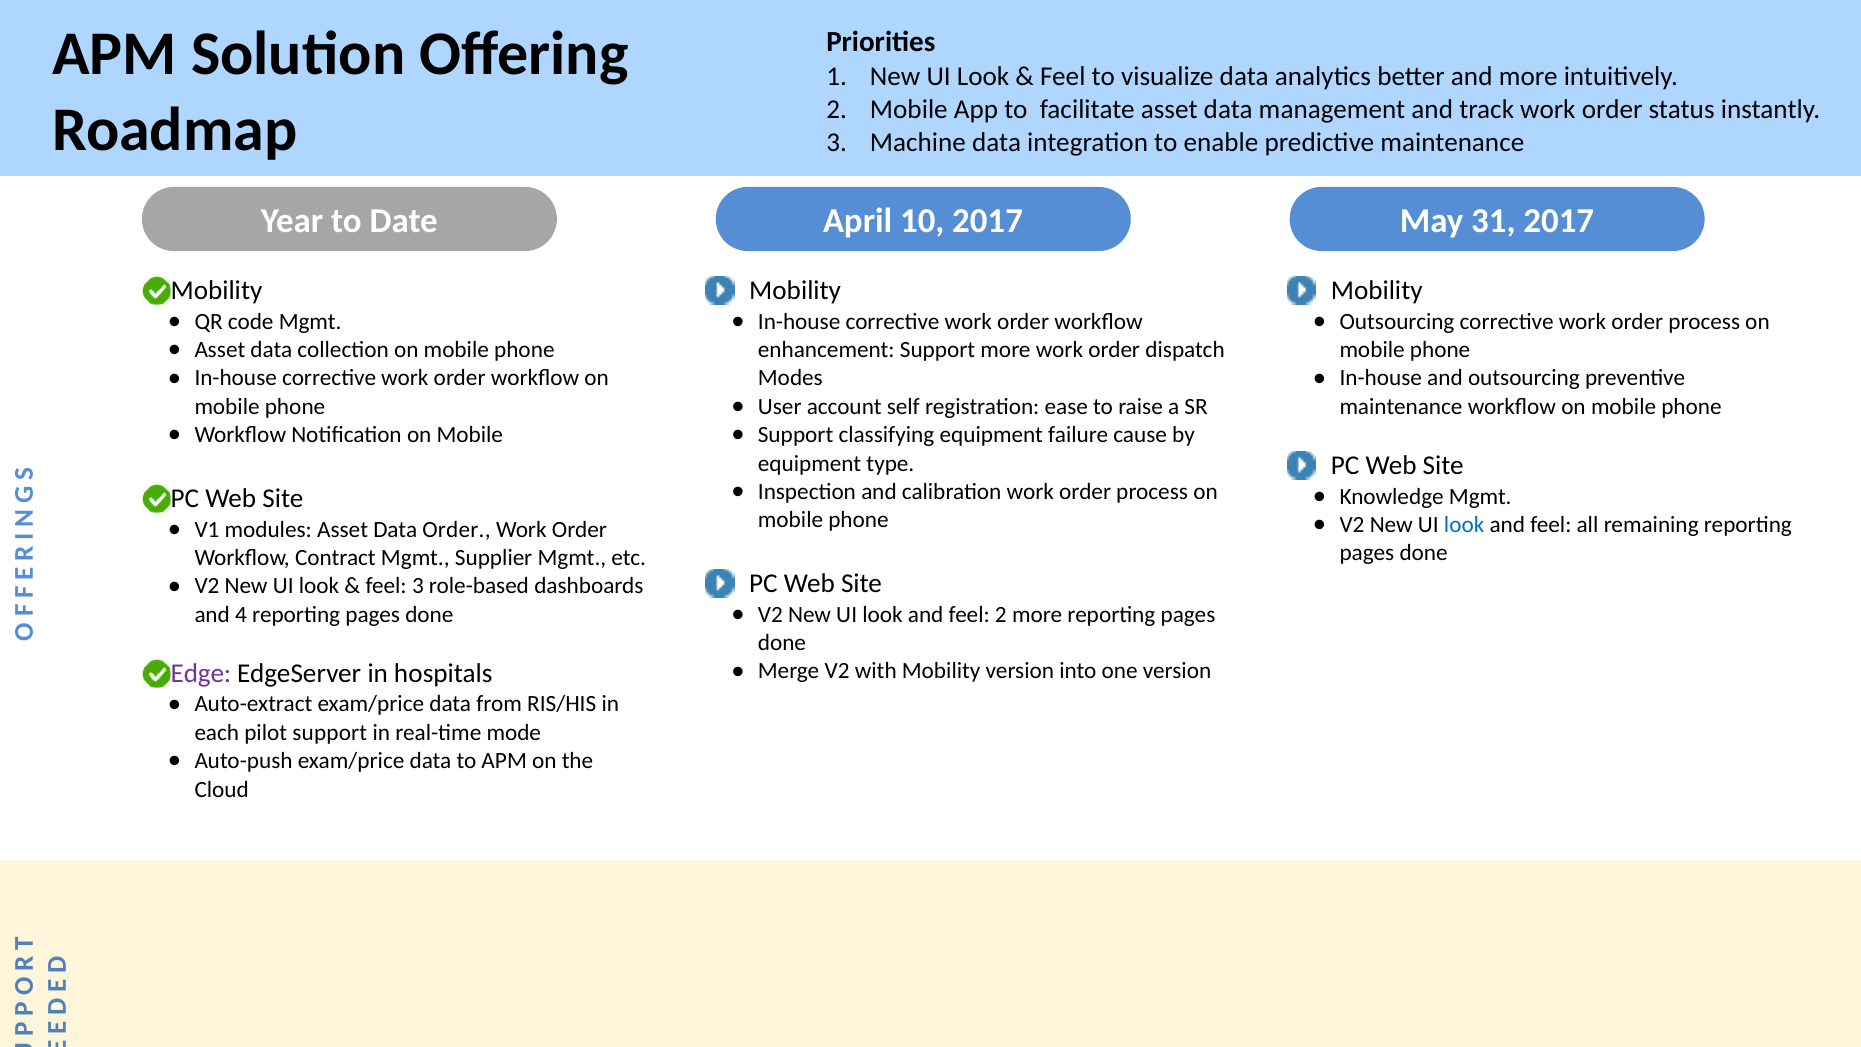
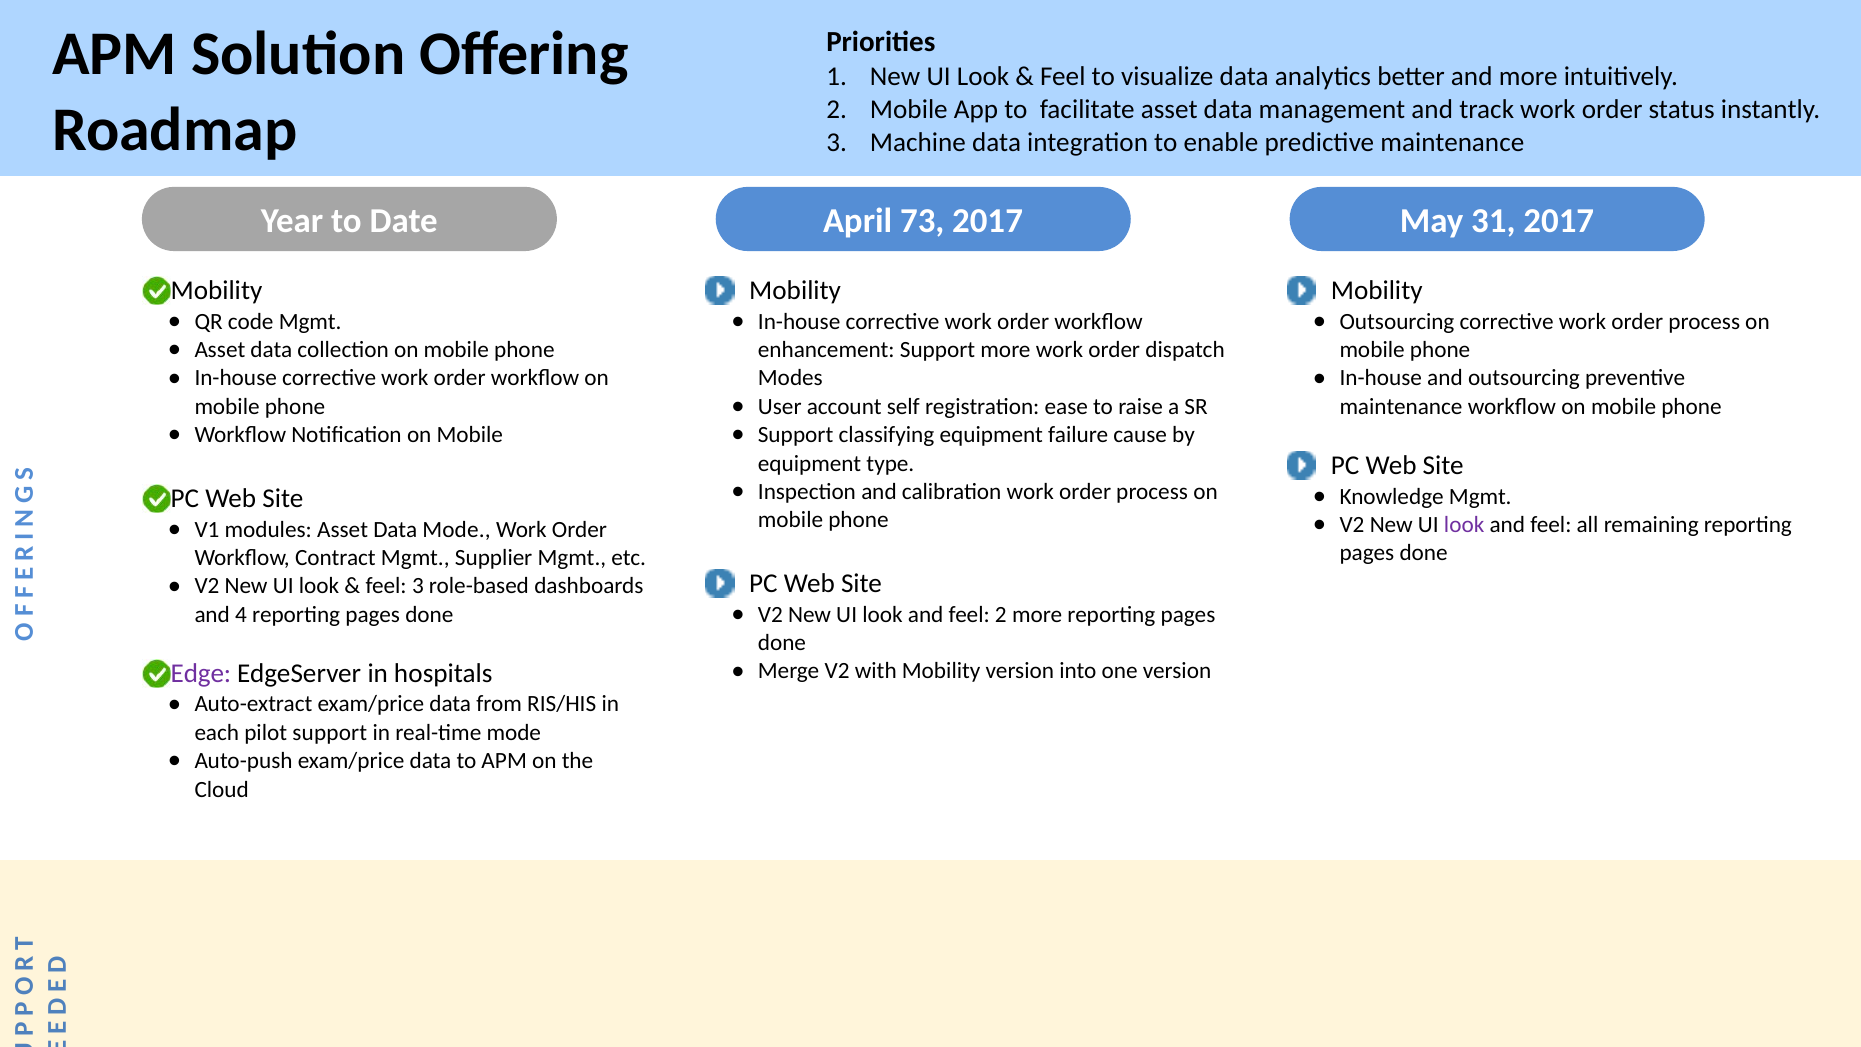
10: 10 -> 73
look at (1464, 525) colour: blue -> purple
Data Order: Order -> Mode
